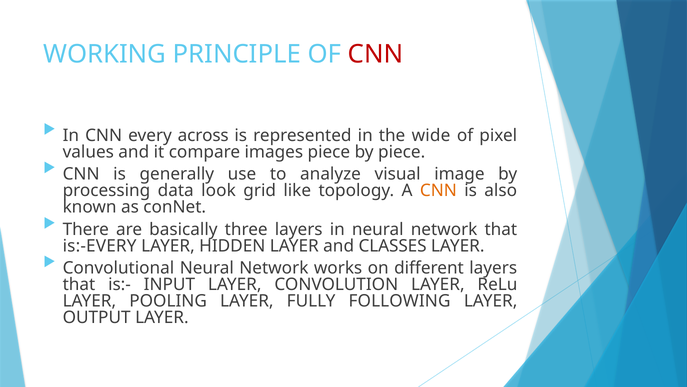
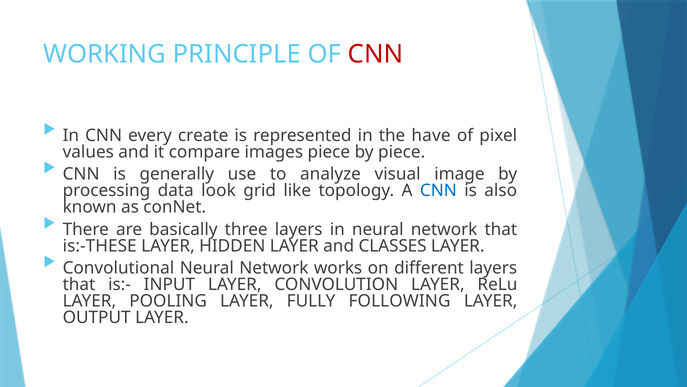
across: across -> create
wide: wide -> have
CNN at (438, 190) colour: orange -> blue
is:-EVERY: is:-EVERY -> is:-THESE
